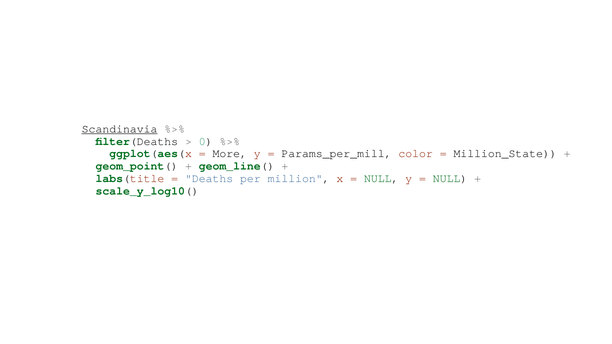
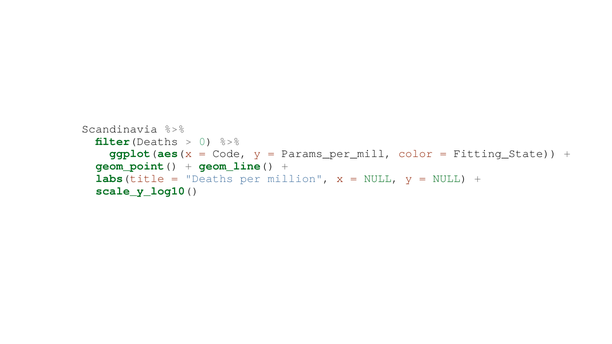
Scandinavia underline: present -> none
More: More -> Code
Million_State: Million_State -> Fitting_State
